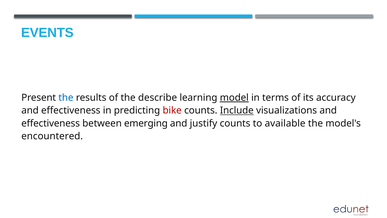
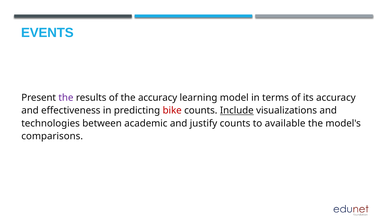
the at (66, 98) colour: blue -> purple
the describe: describe -> accuracy
model underline: present -> none
effectiveness at (51, 123): effectiveness -> technologies
emerging: emerging -> academic
encountered: encountered -> comparisons
